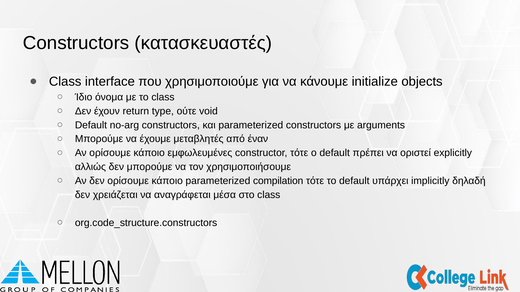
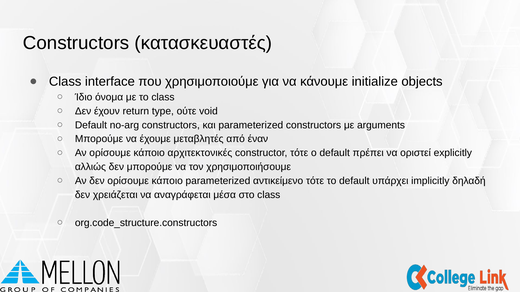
εμφωλευμένες: εμφωλευμένες -> αρχιτεκτονικές
compilation: compilation -> αντικείμενο
